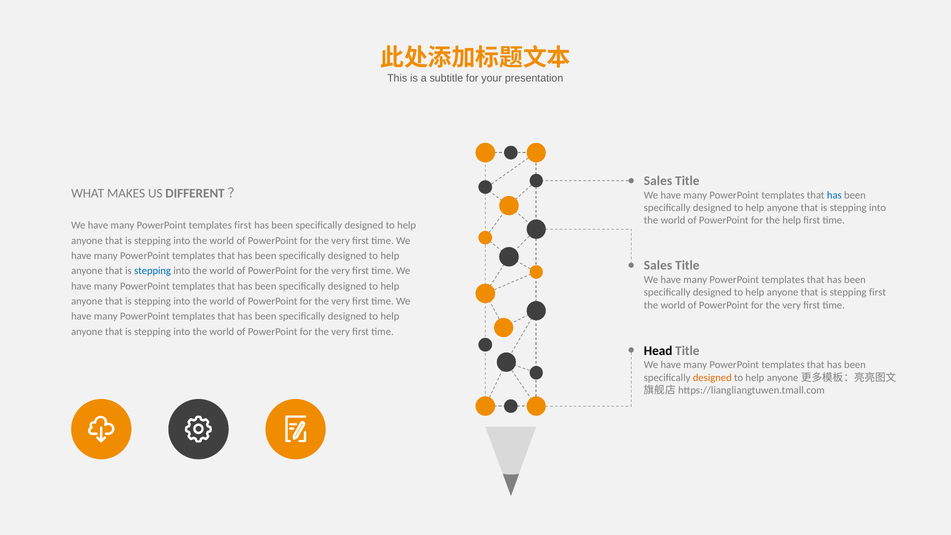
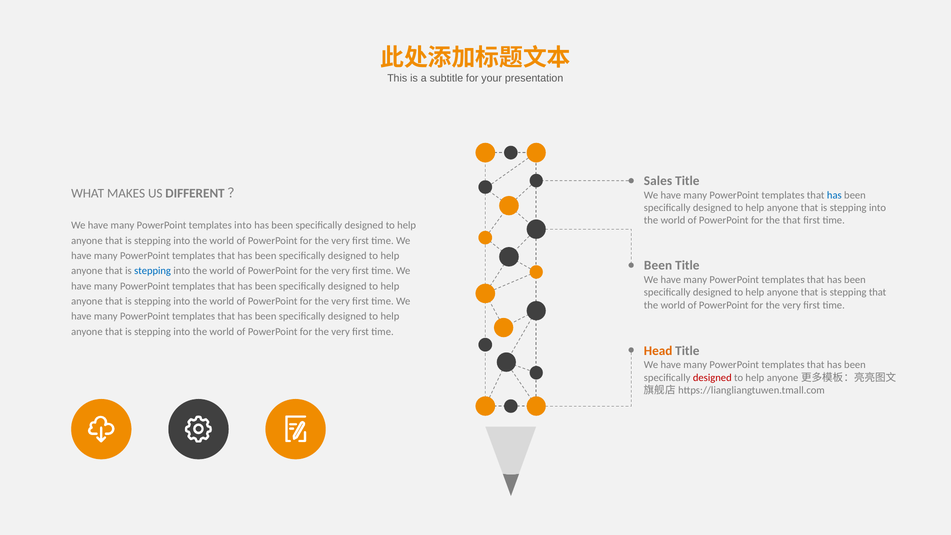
the help: help -> that
templates first: first -> into
Sales at (658, 265): Sales -> Been
stepping first: first -> that
Head colour: black -> orange
designed at (712, 377) colour: orange -> red
